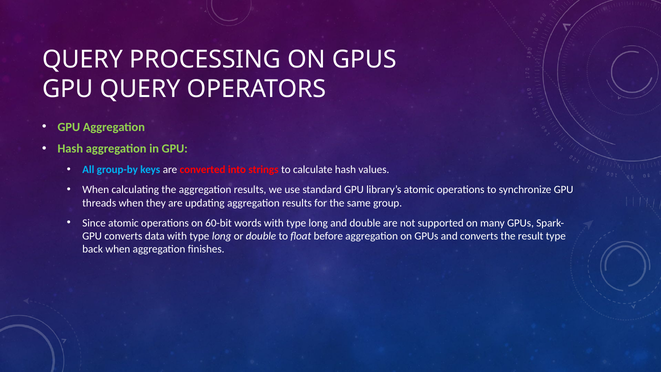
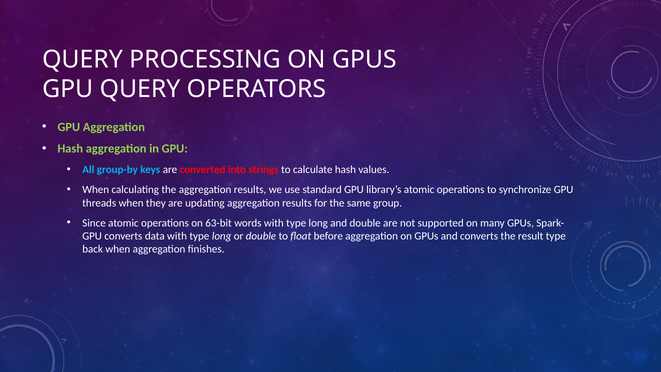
60-bit: 60-bit -> 63-bit
